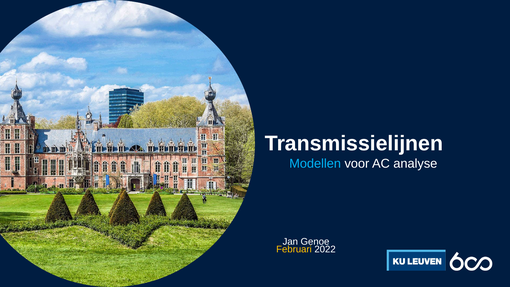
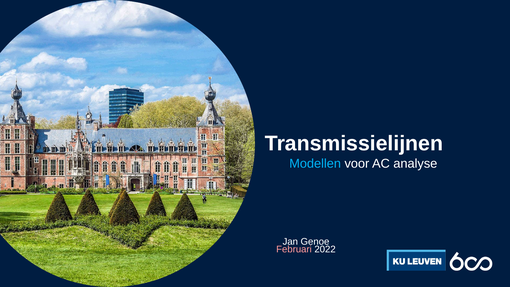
Februari colour: yellow -> pink
